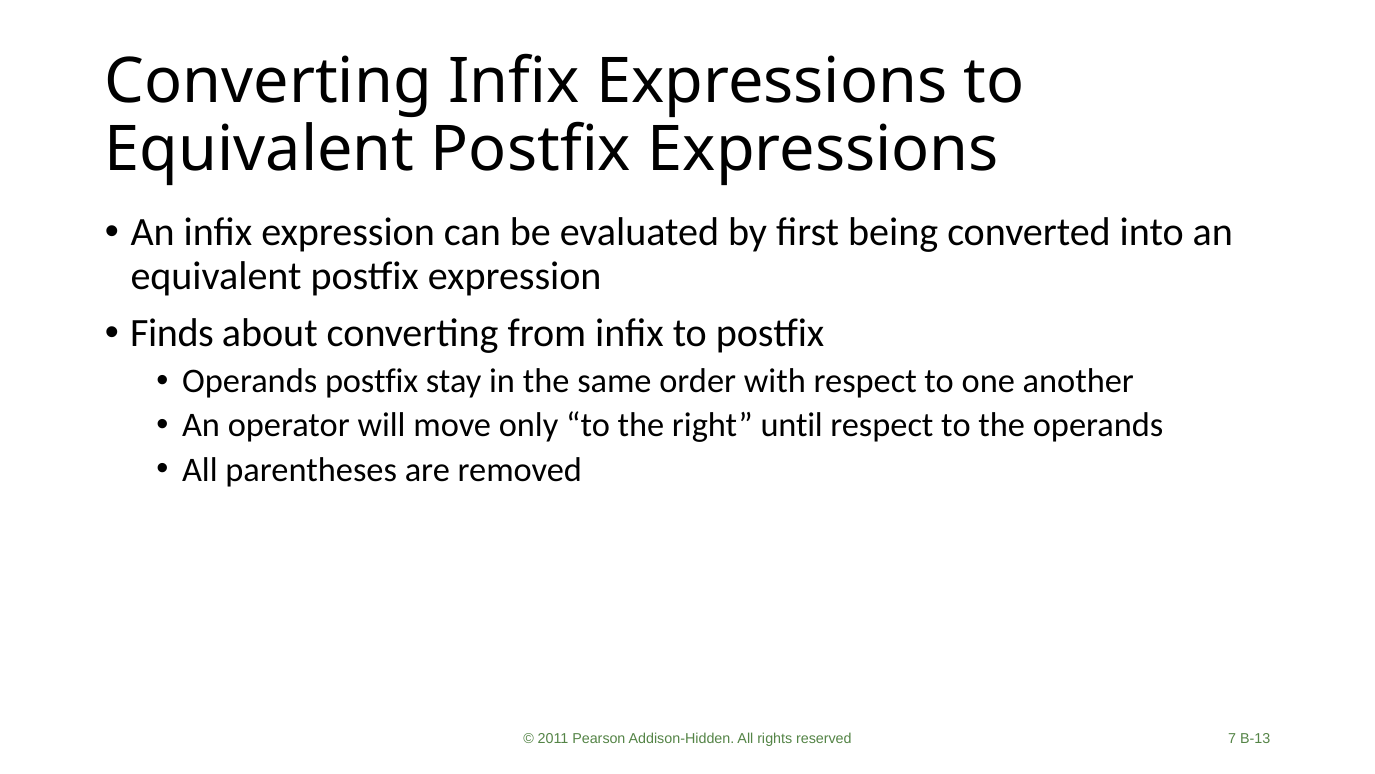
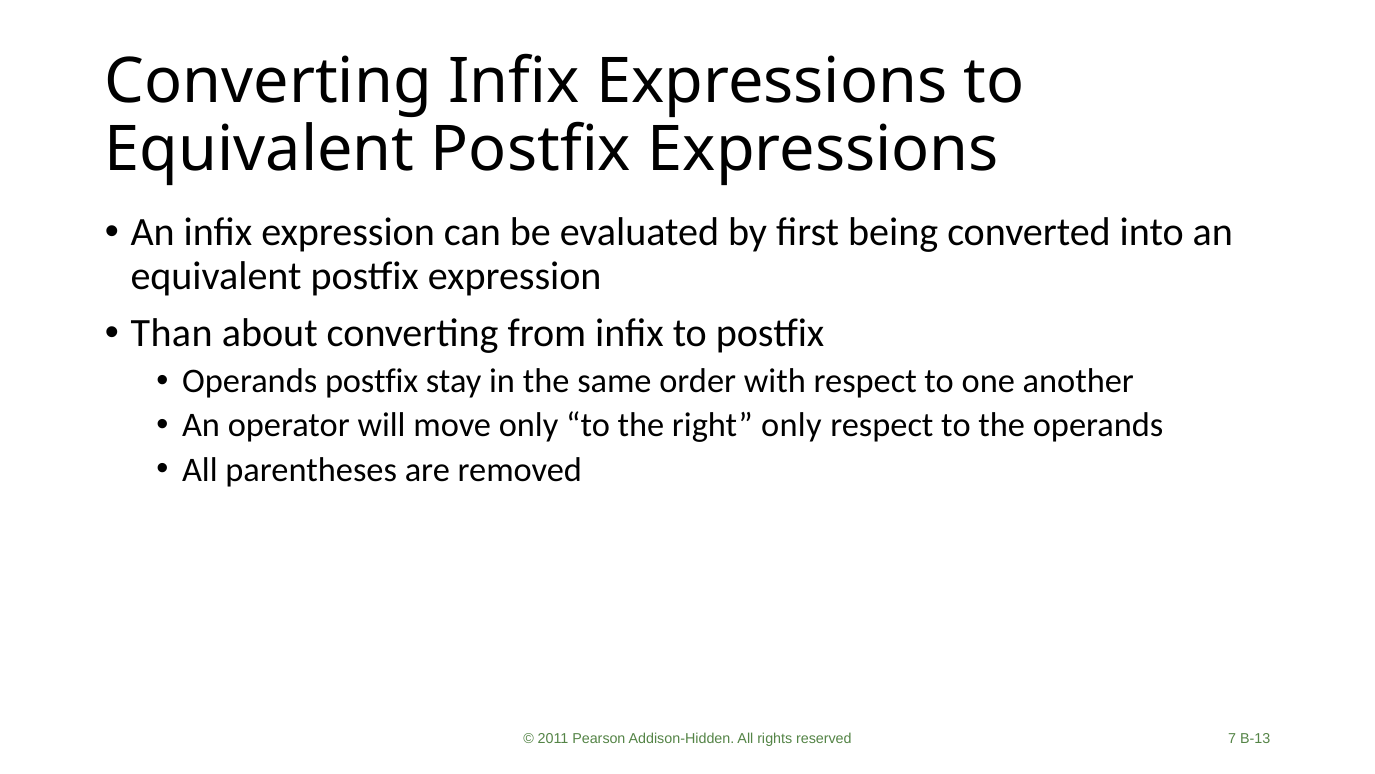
Finds: Finds -> Than
right until: until -> only
